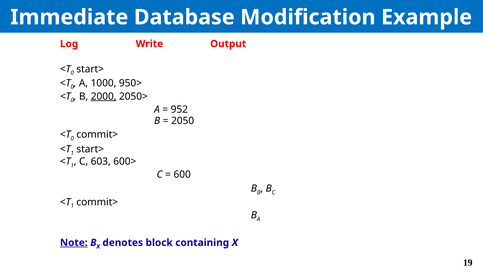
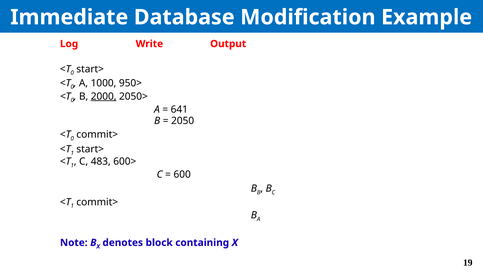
952: 952 -> 641
603: 603 -> 483
Note underline: present -> none
